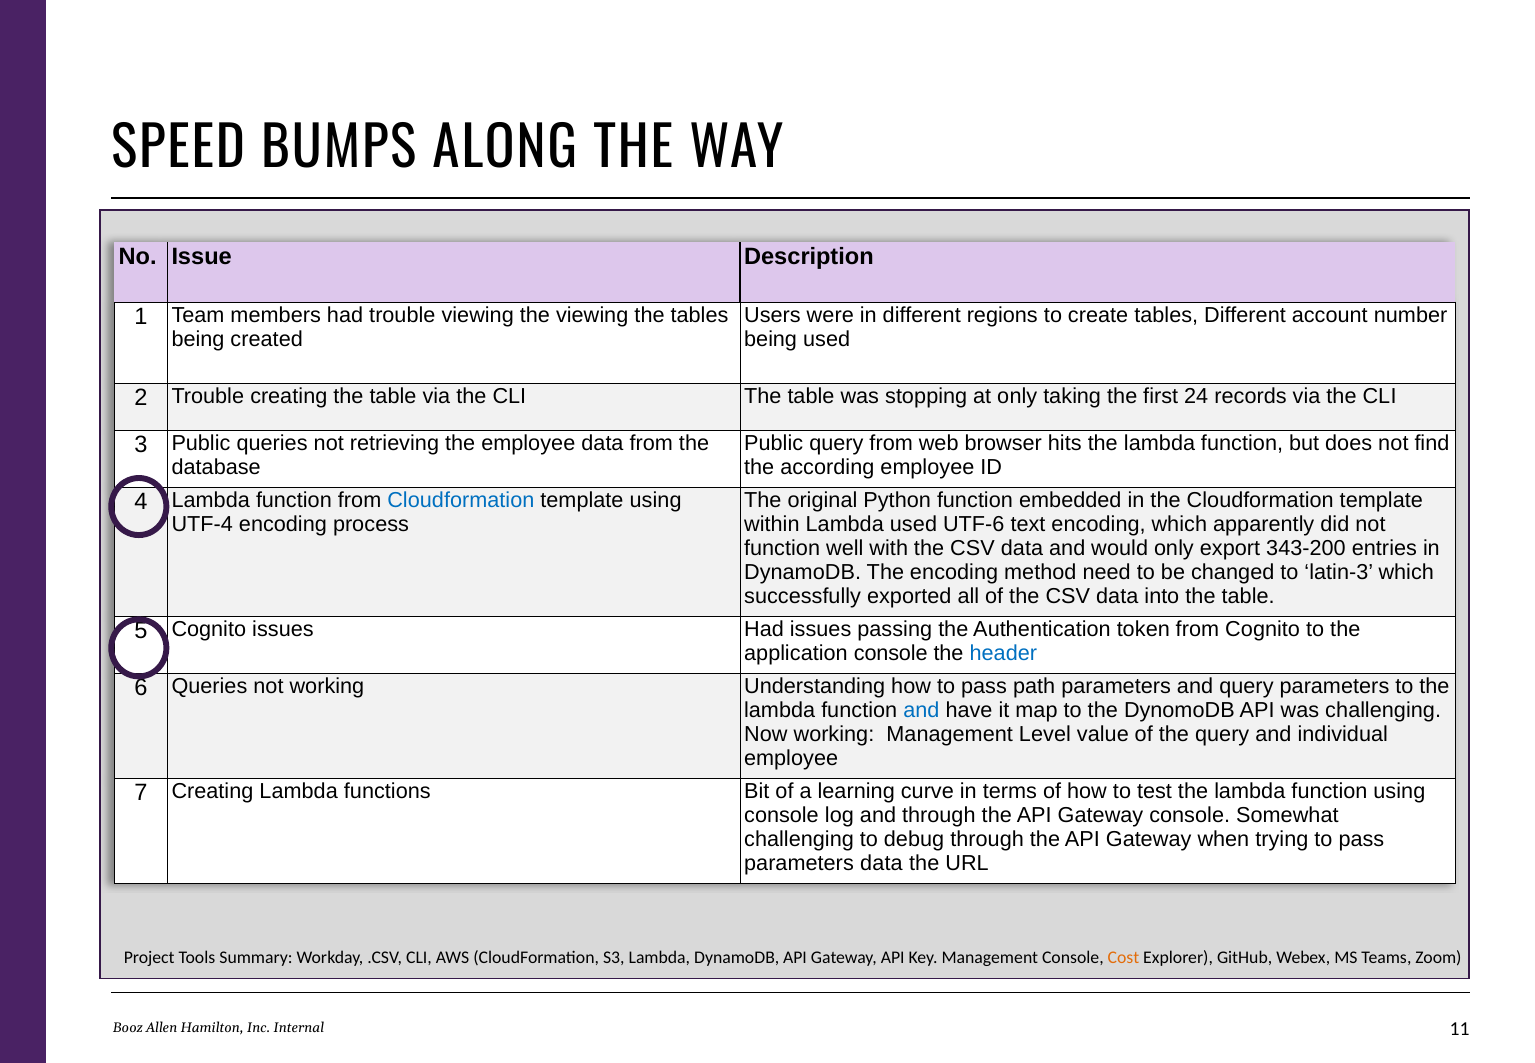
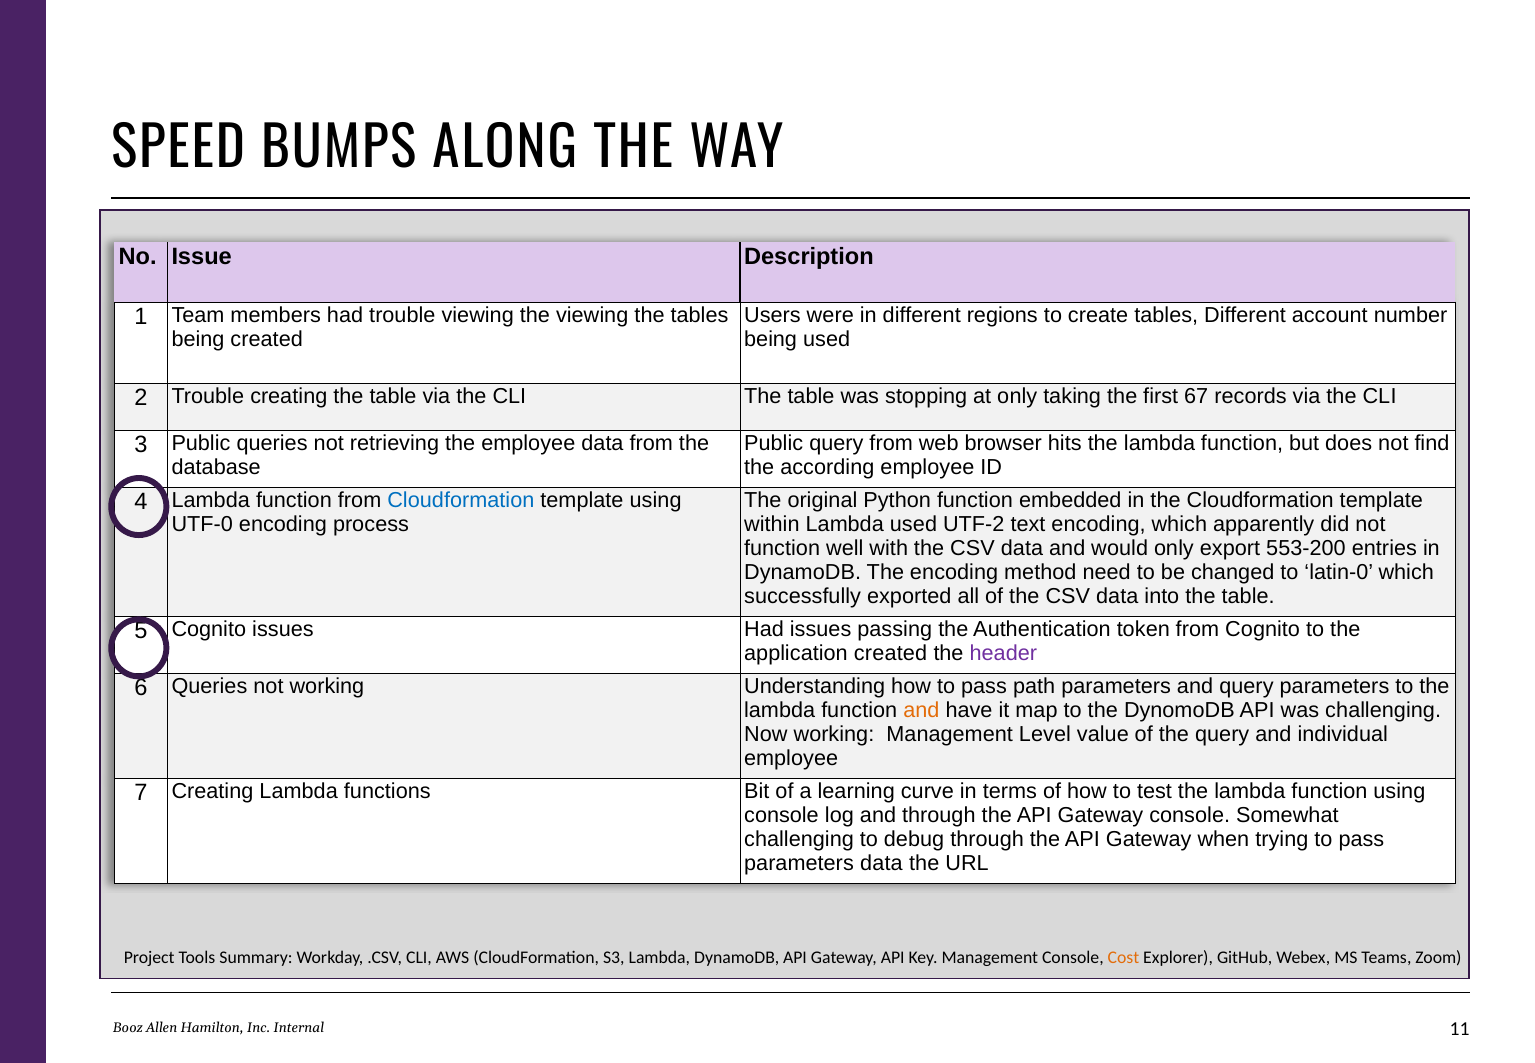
24: 24 -> 67
UTF-4: UTF-4 -> UTF-0
UTF-6: UTF-6 -> UTF-2
343-200: 343-200 -> 553-200
latin-3: latin-3 -> latin-0
application console: console -> created
header colour: blue -> purple
and at (921, 710) colour: blue -> orange
